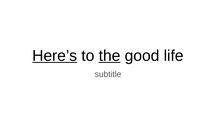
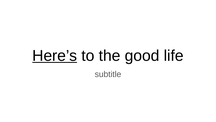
the underline: present -> none
